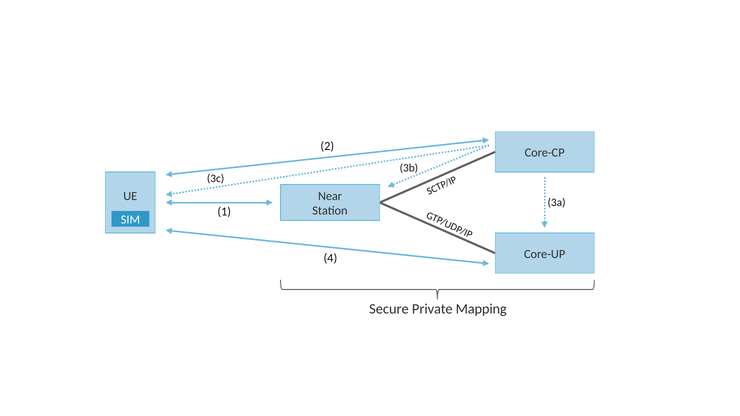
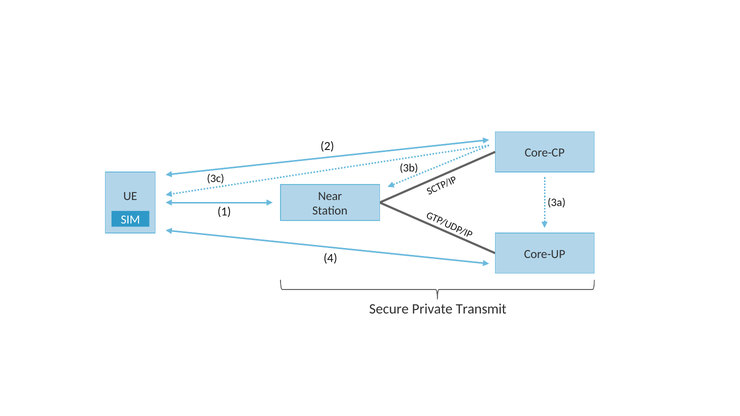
Mapping: Mapping -> Transmit
